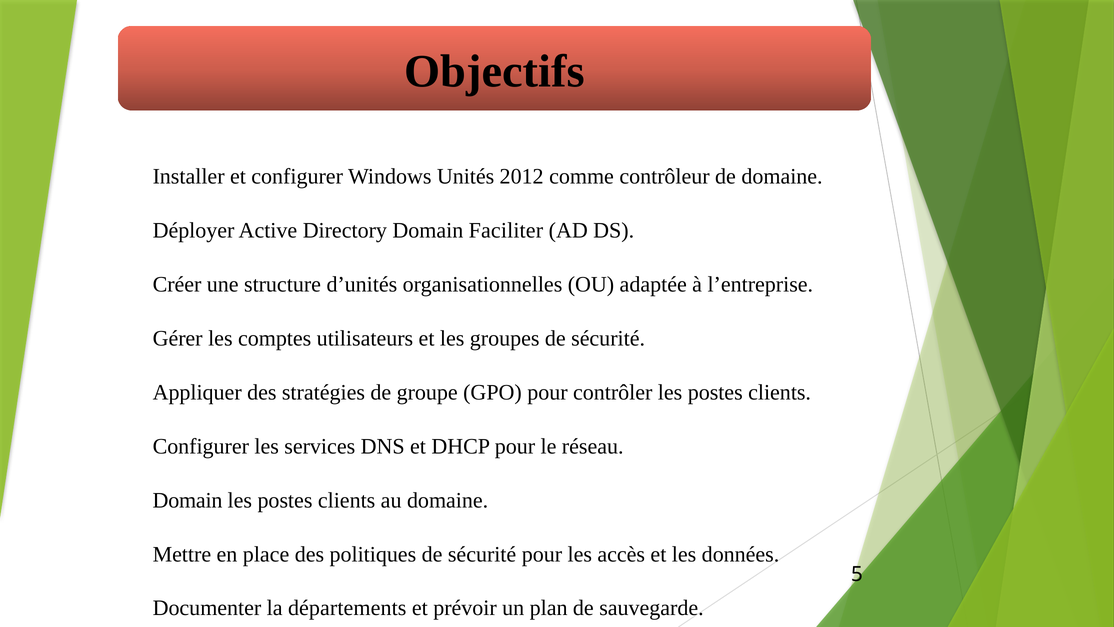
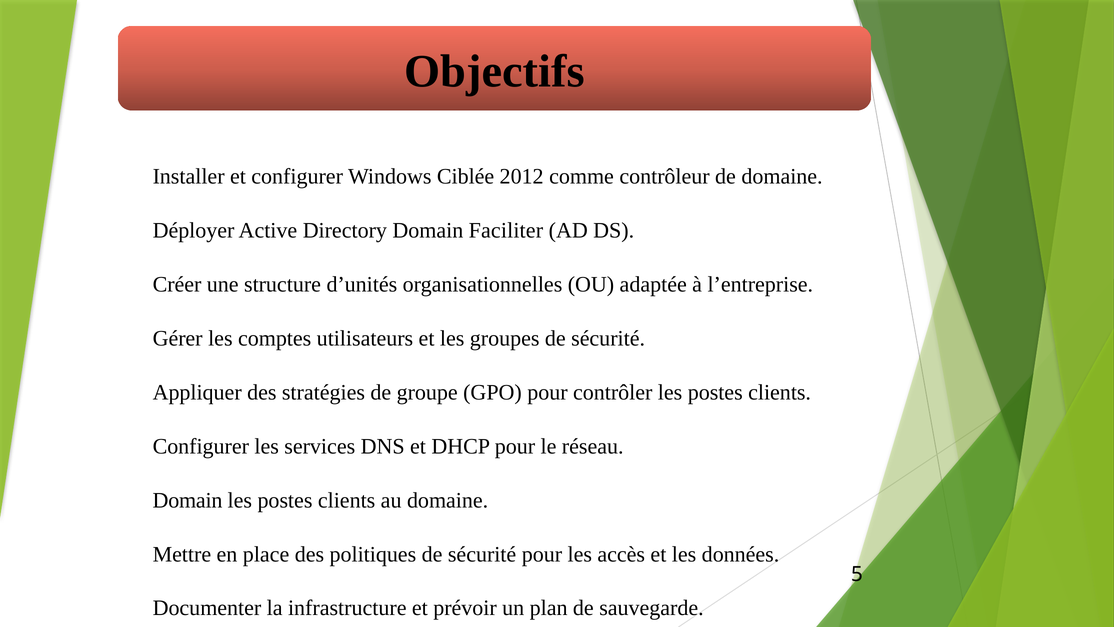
Unités: Unités -> Ciblée
départements: départements -> infrastructure
